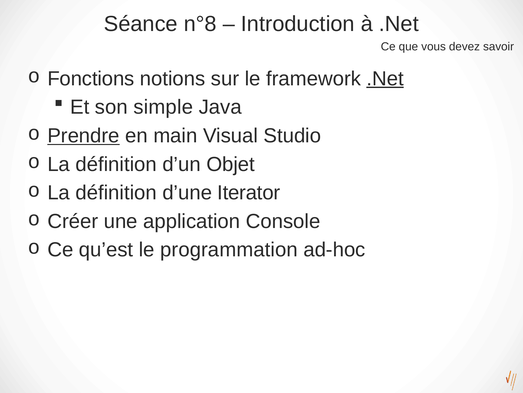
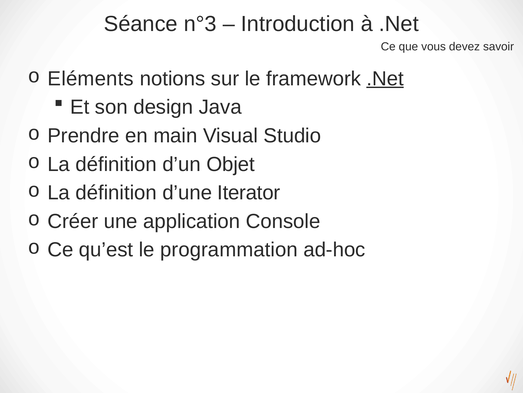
n°8: n°8 -> n°3
Fonctions: Fonctions -> Eléments
simple: simple -> design
Prendre underline: present -> none
